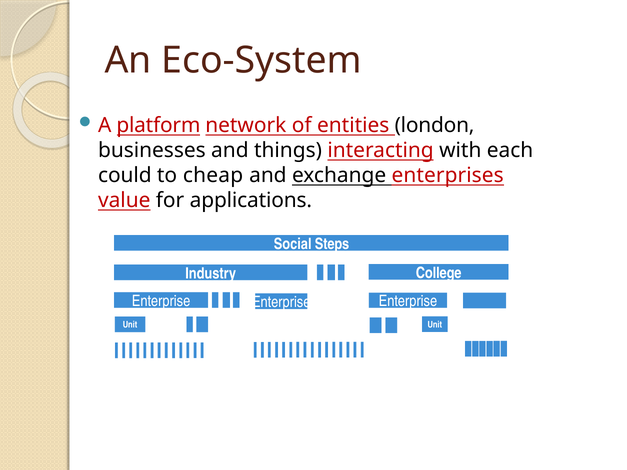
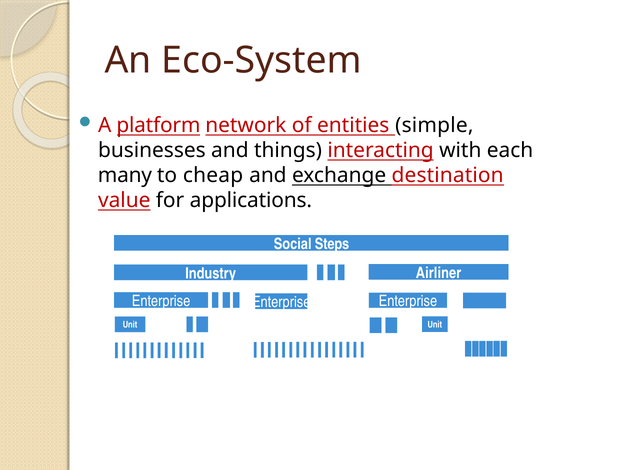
london: london -> simple
could: could -> many
enterprises: enterprises -> destination
College: College -> Airliner
